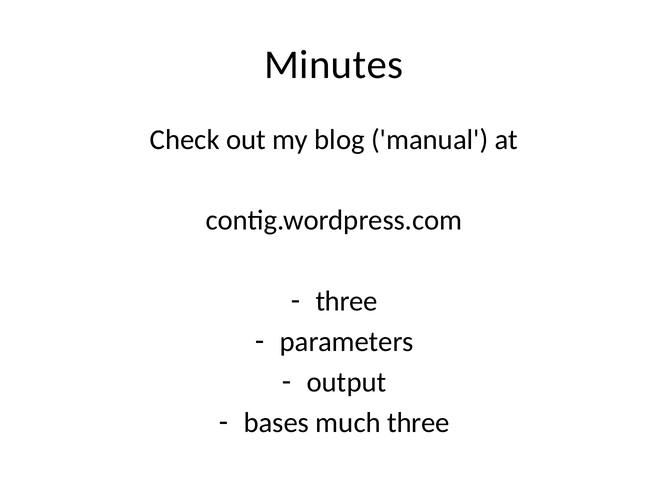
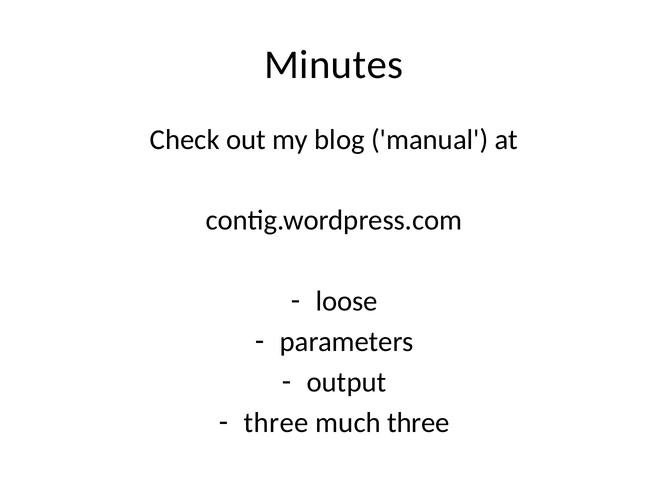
three at (347, 301): three -> loose
bases at (276, 423): bases -> three
